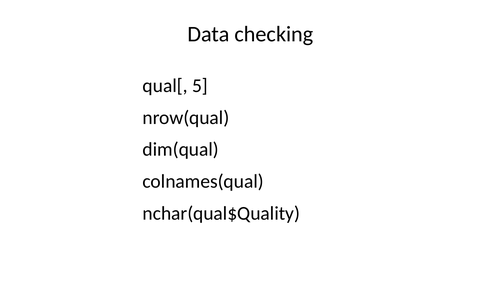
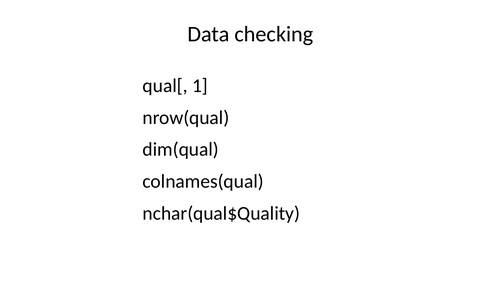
5: 5 -> 1
